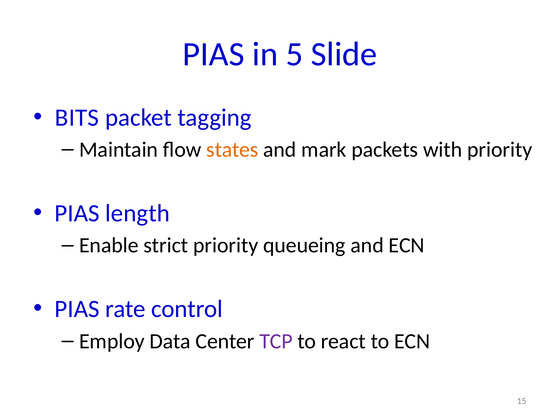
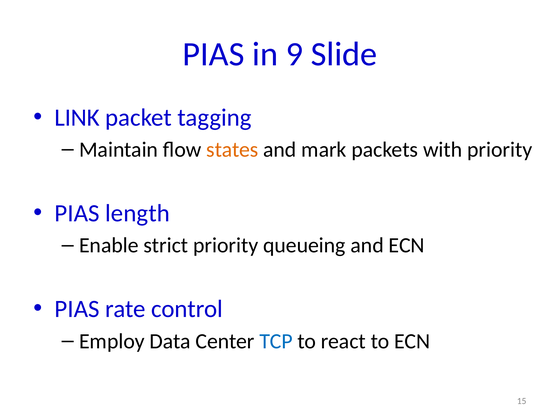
5: 5 -> 9
BITS: BITS -> LINK
TCP colour: purple -> blue
